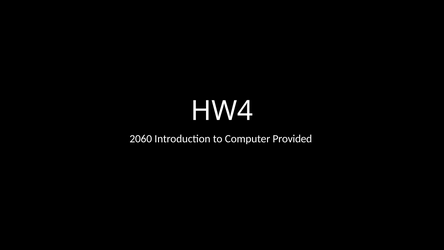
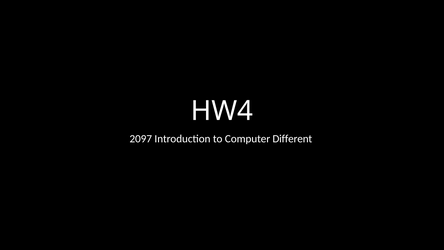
2060: 2060 -> 2097
Provided: Provided -> Different
